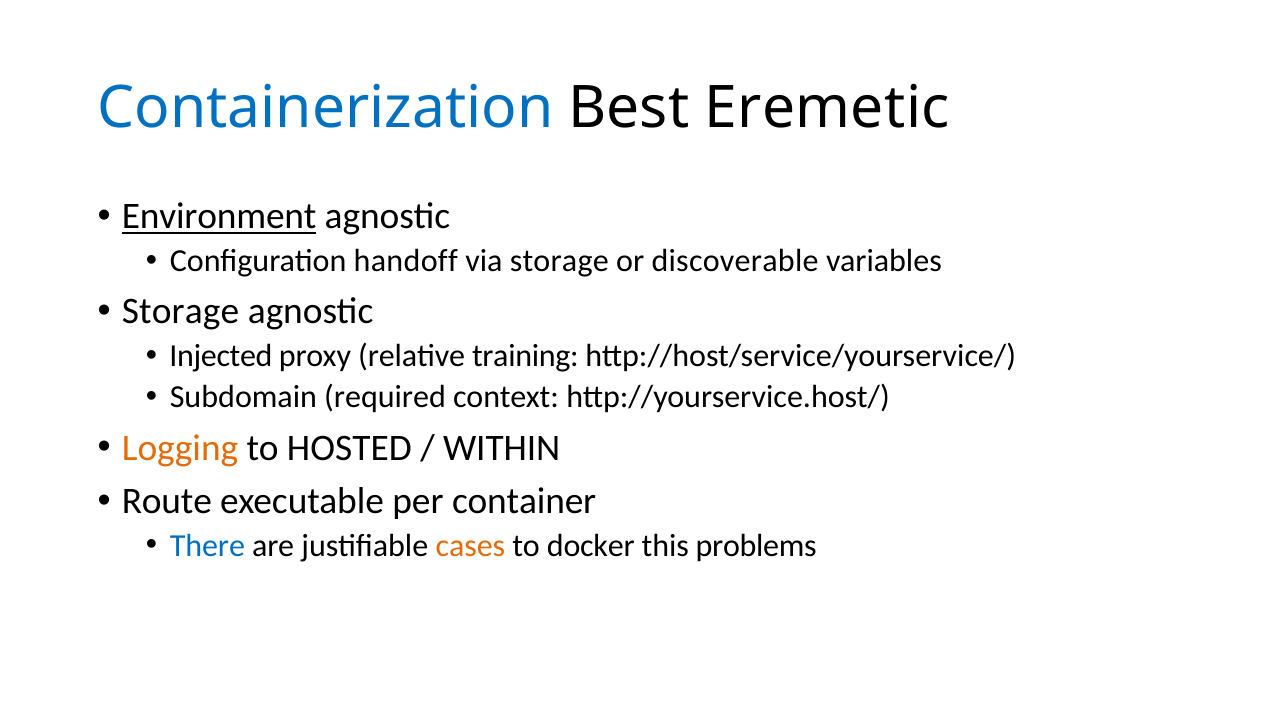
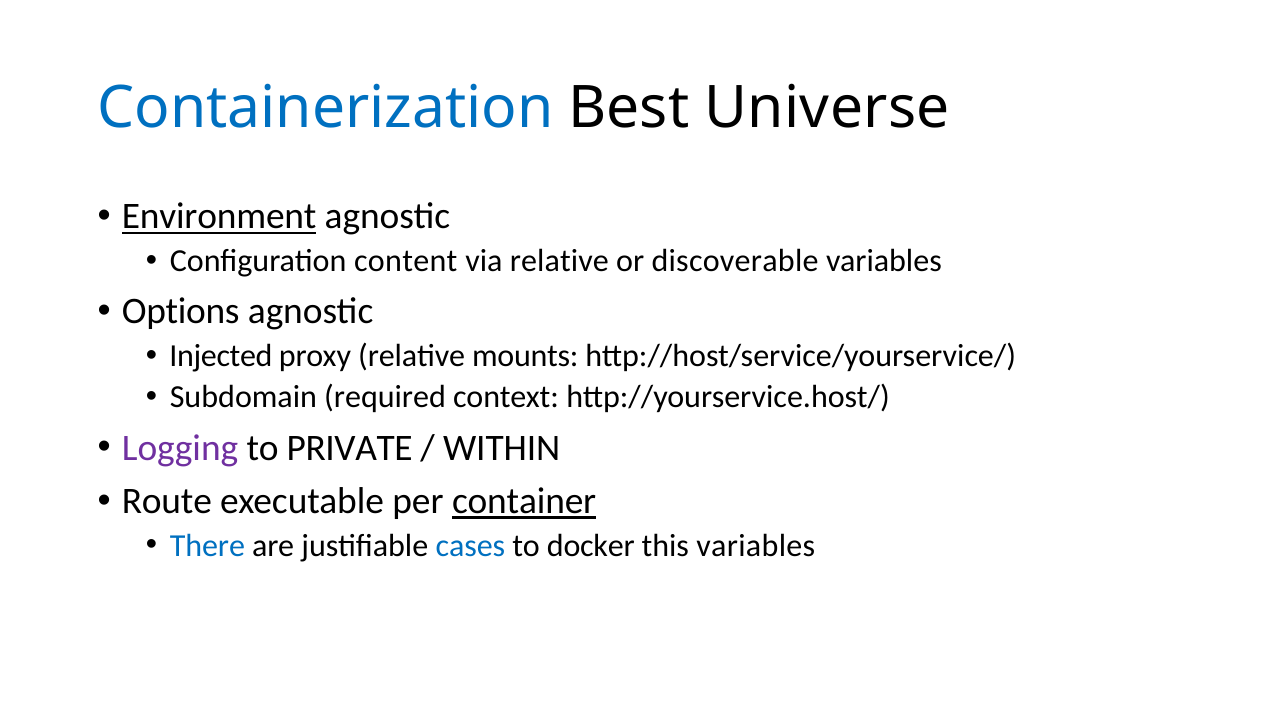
Eremetic: Eremetic -> Universe
handoff: handoff -> content
via storage: storage -> relative
Storage at (180, 312): Storage -> Options
training: training -> mounts
Logging colour: orange -> purple
HOSTED: HOSTED -> PRIVATE
container underline: none -> present
cases colour: orange -> blue
this problems: problems -> variables
